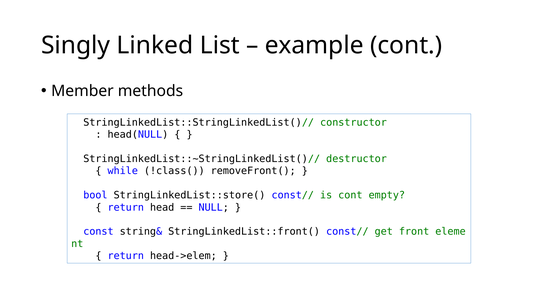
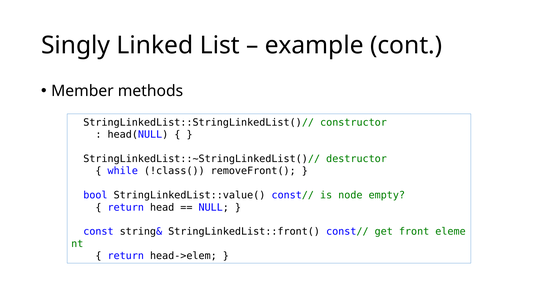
StringLinkedList::store(: StringLinkedList::store( -> StringLinkedList::value(
is cont: cont -> node
